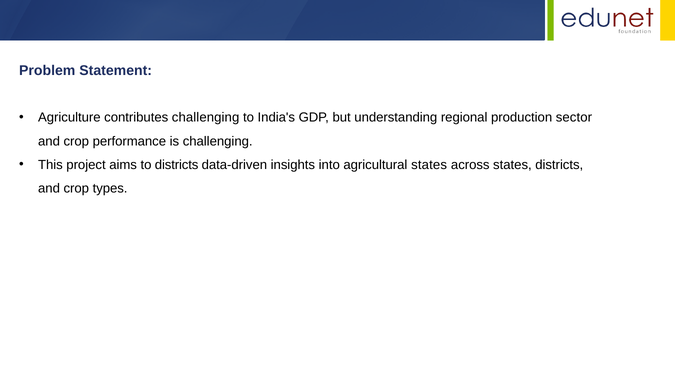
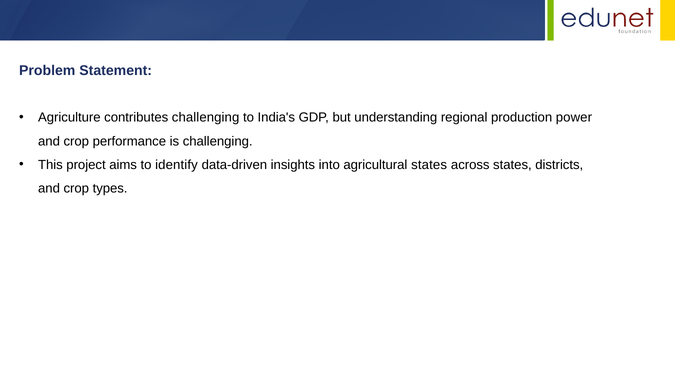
sector: sector -> power
to districts: districts -> identify
